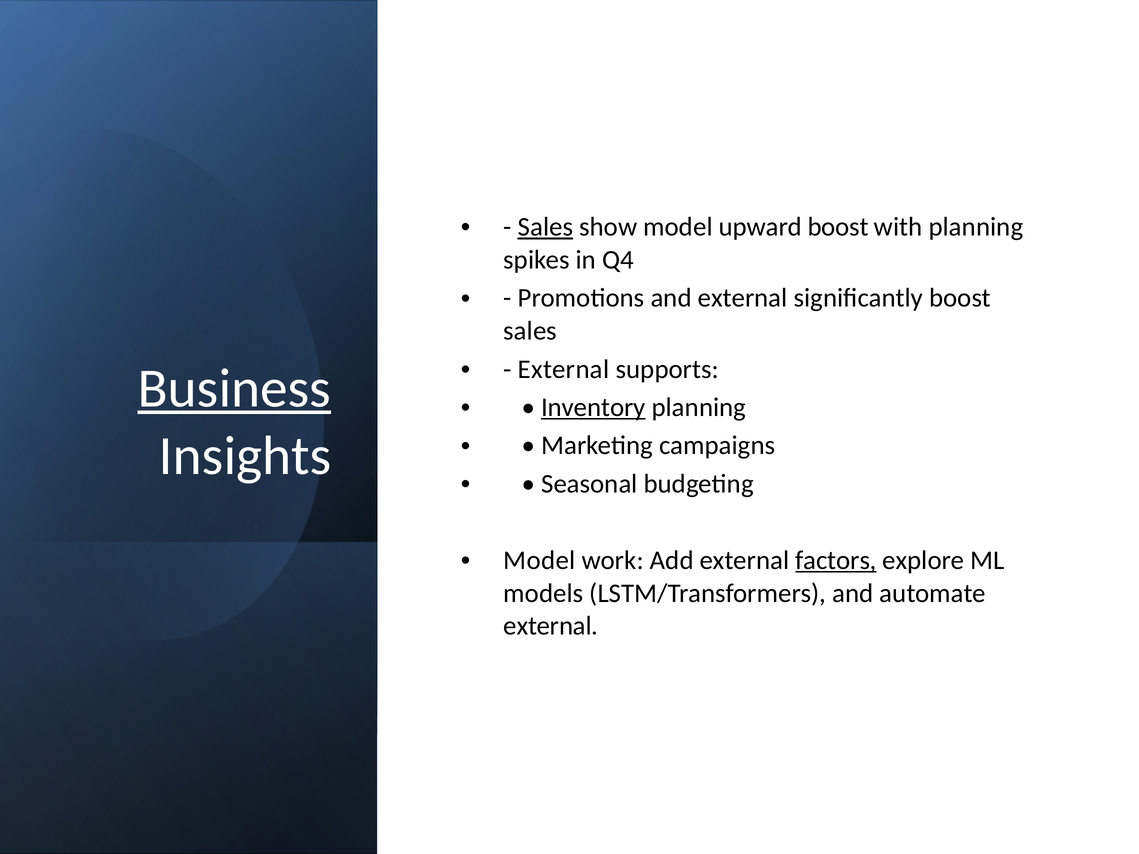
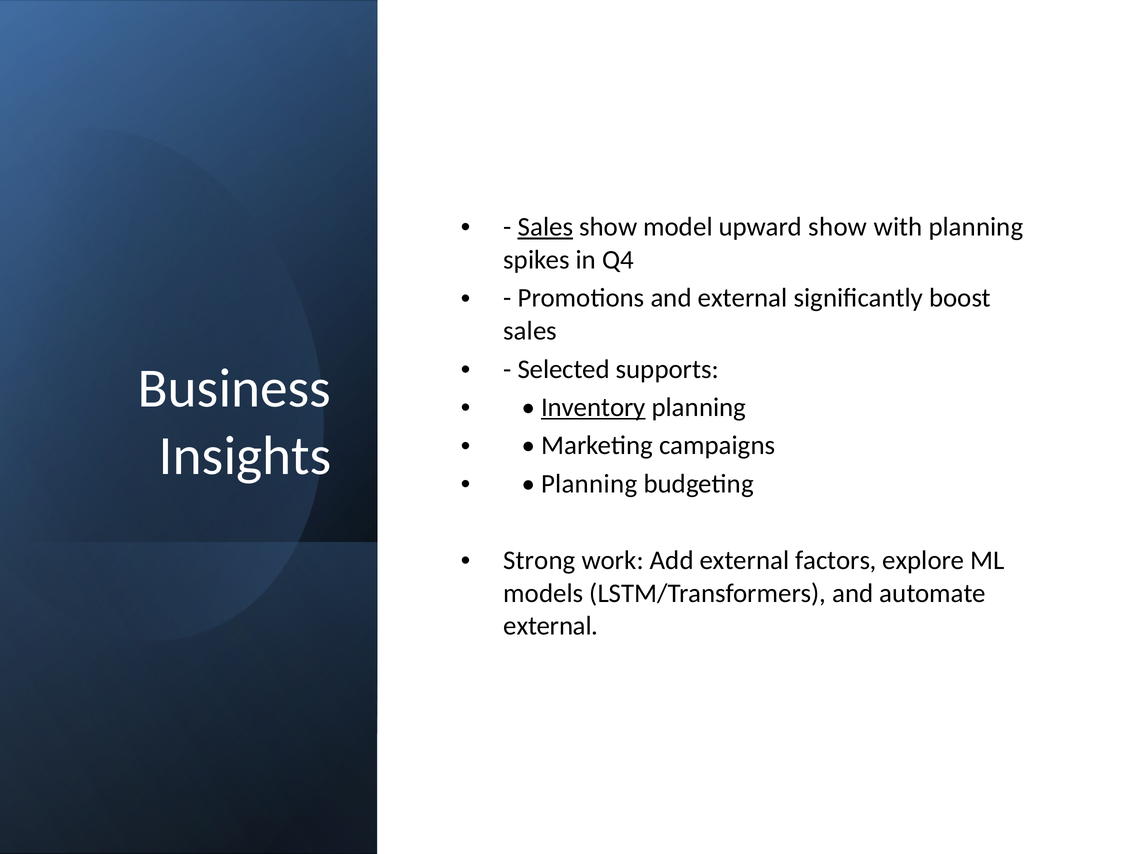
upward boost: boost -> show
External at (564, 369): External -> Selected
Business underline: present -> none
Seasonal at (589, 484): Seasonal -> Planning
Model at (539, 560): Model -> Strong
factors underline: present -> none
